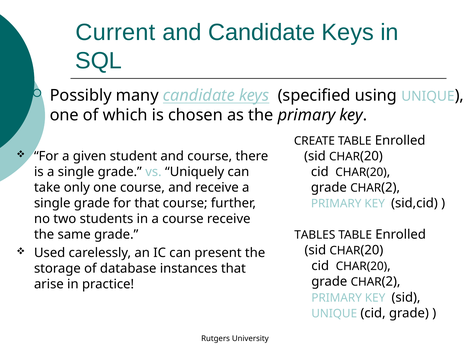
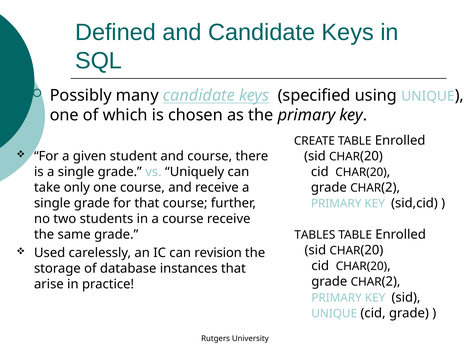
Current: Current -> Defined
present: present -> revision
